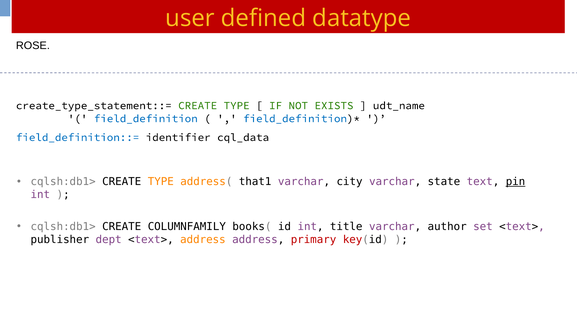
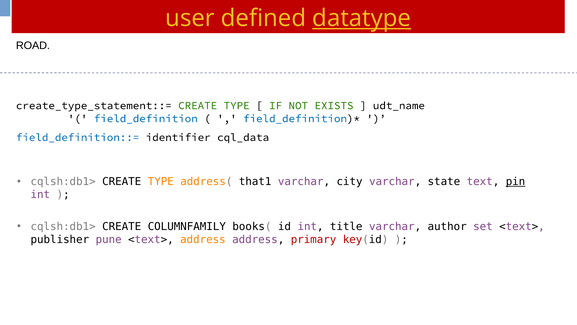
datatype underline: none -> present
ROSE: ROSE -> ROAD
dept: dept -> pune
